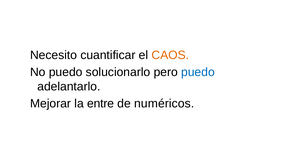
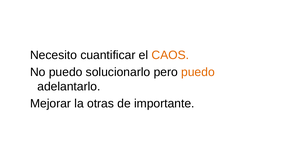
puedo at (198, 72) colour: blue -> orange
entre: entre -> otras
numéricos: numéricos -> importante
